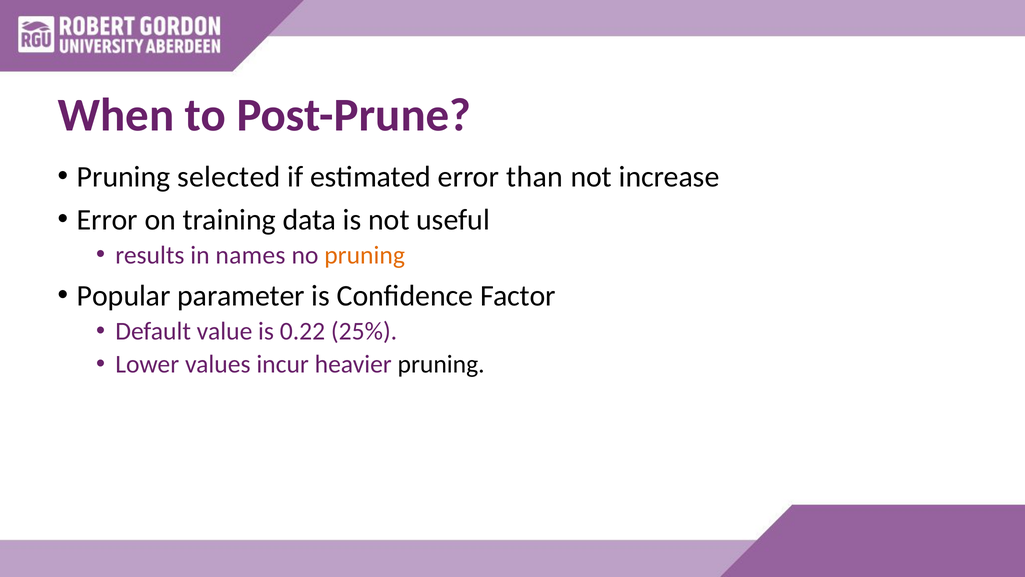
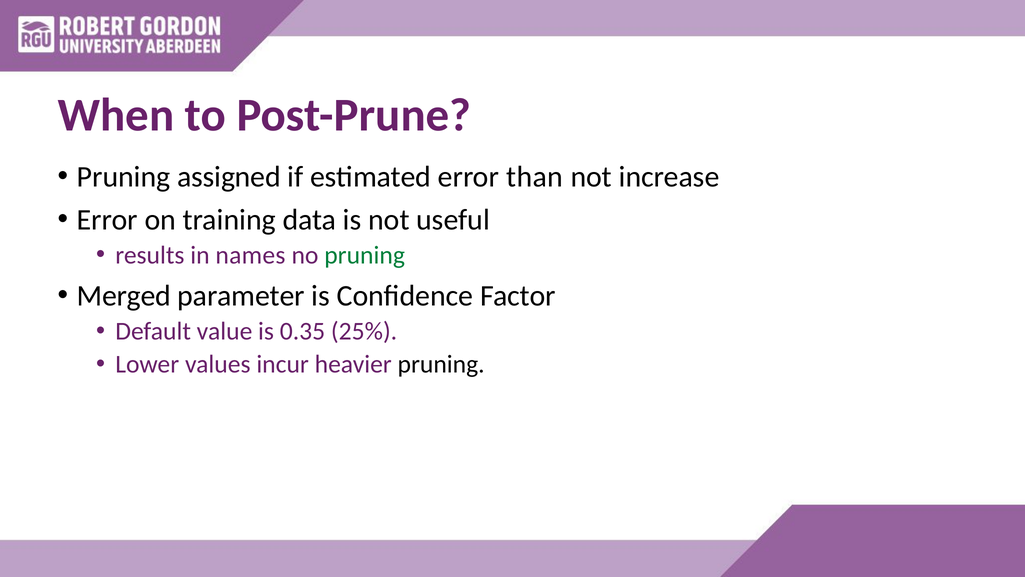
selected: selected -> assigned
pruning at (365, 255) colour: orange -> green
Popular: Popular -> Merged
0.22: 0.22 -> 0.35
